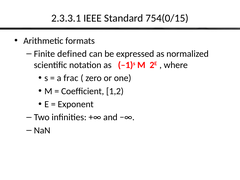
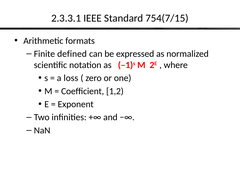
754(0/15: 754(0/15 -> 754(7/15
frac: frac -> loss
